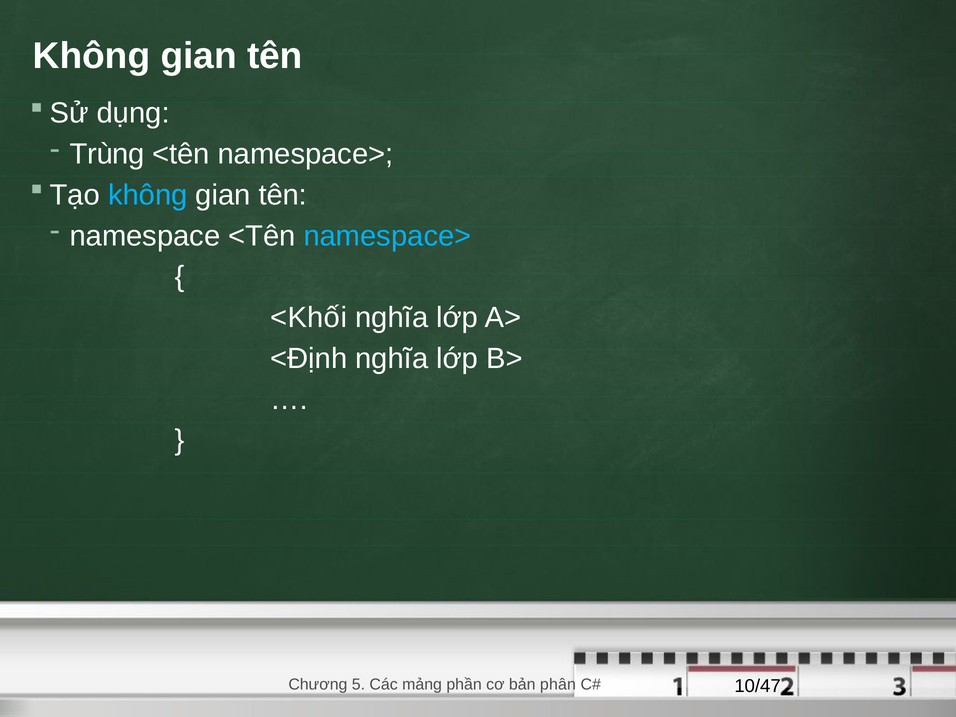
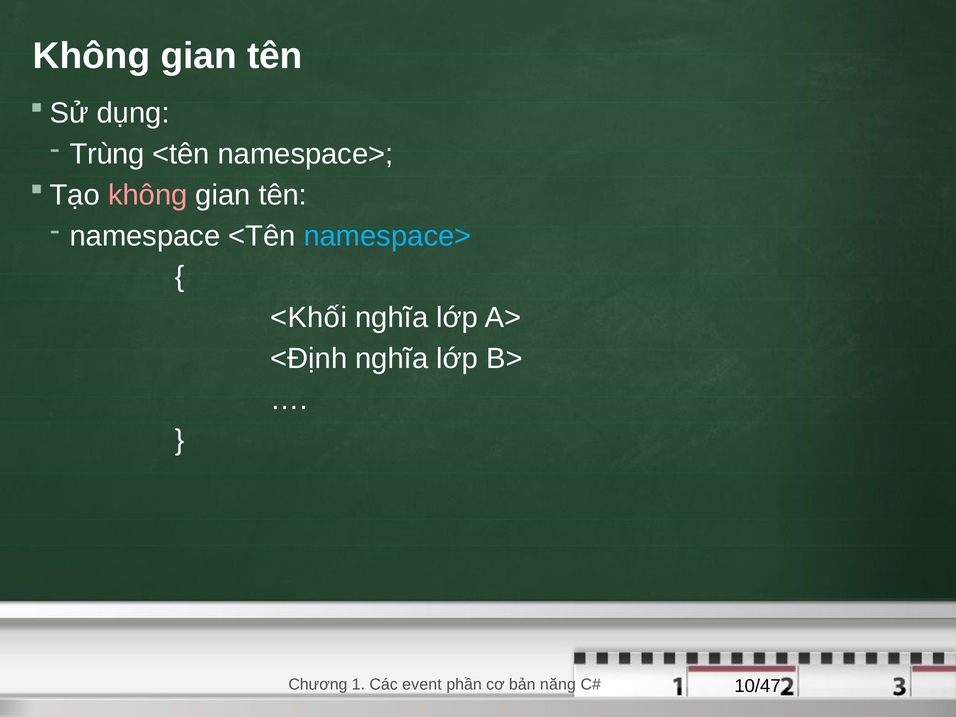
không at (148, 195) colour: light blue -> pink
5: 5 -> 1
mảng: mảng -> event
phân: phân -> năng
